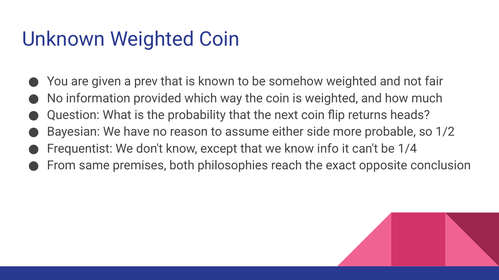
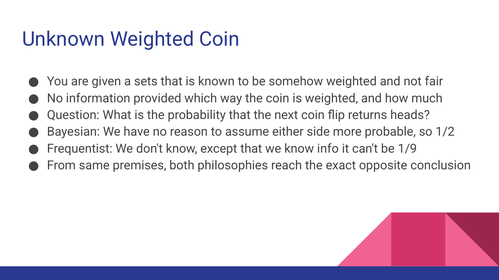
prev: prev -> sets
1/4: 1/4 -> 1/9
